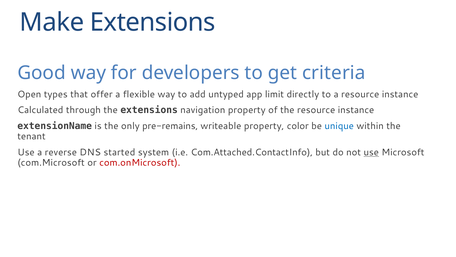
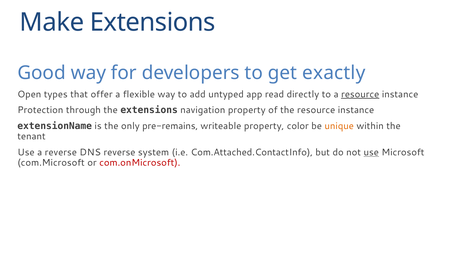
criteria: criteria -> exactly
limit: limit -> read
resource at (360, 94) underline: none -> present
Calculated: Calculated -> Protection
unique colour: blue -> orange
DNS started: started -> reverse
